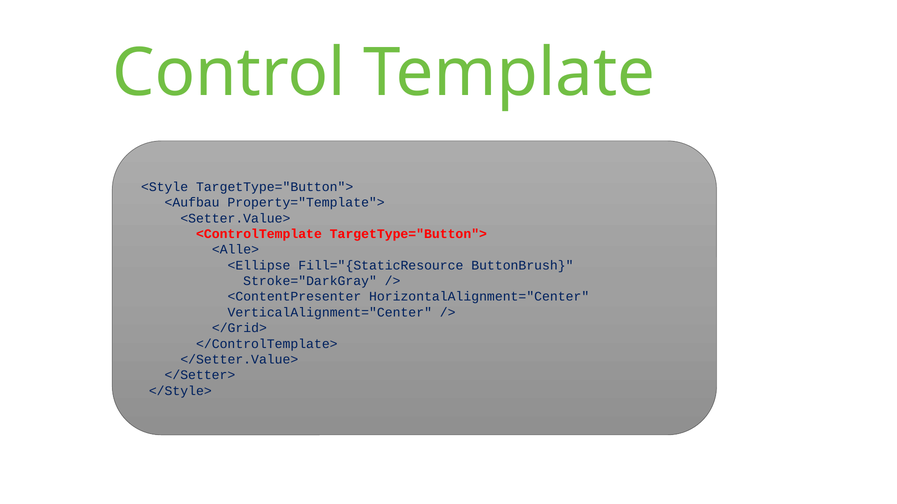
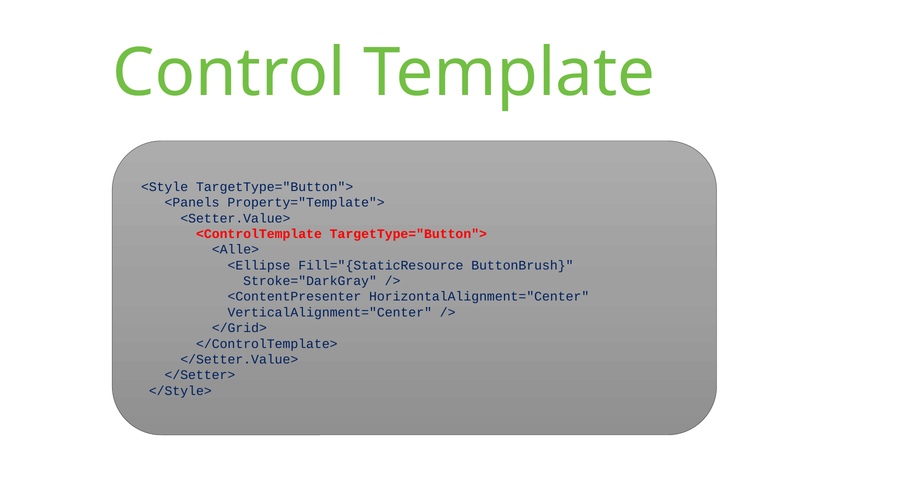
<Aufbau: <Aufbau -> <Panels
